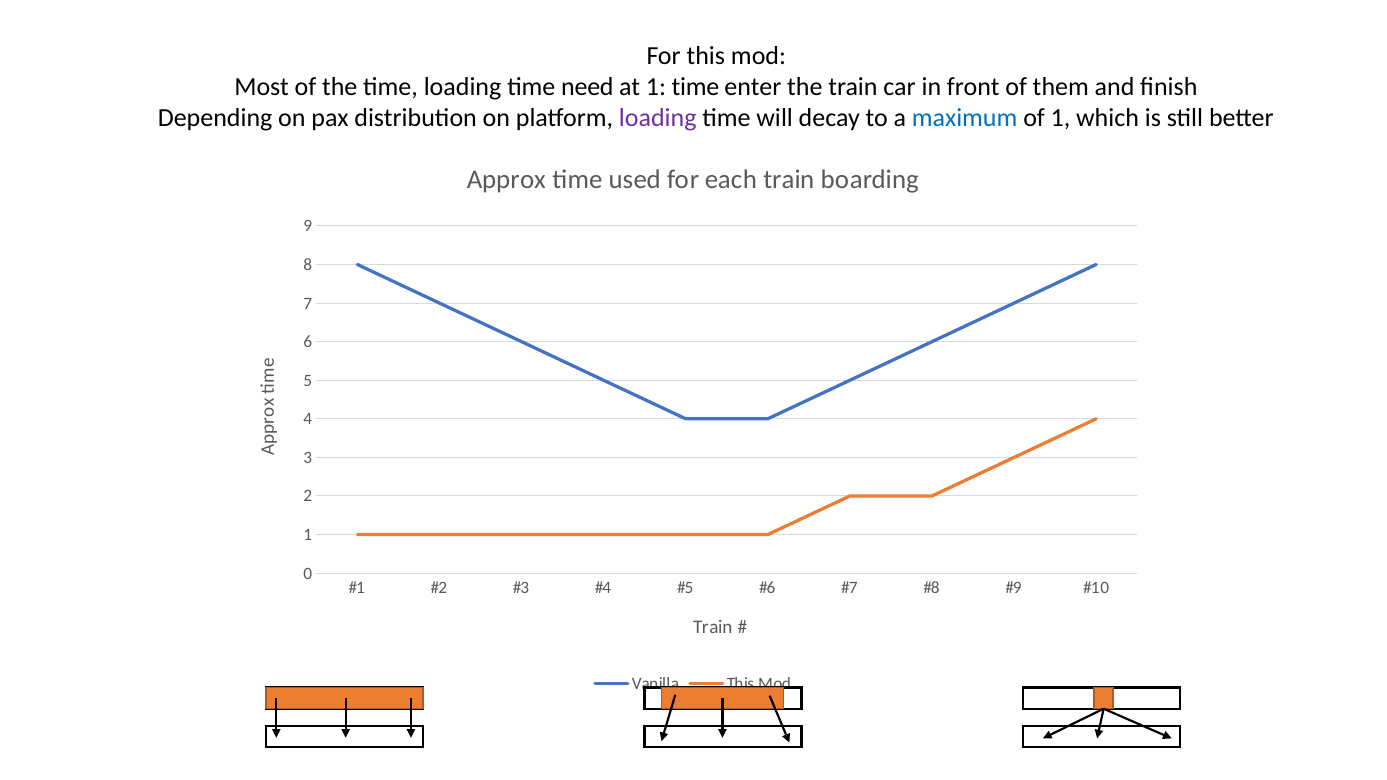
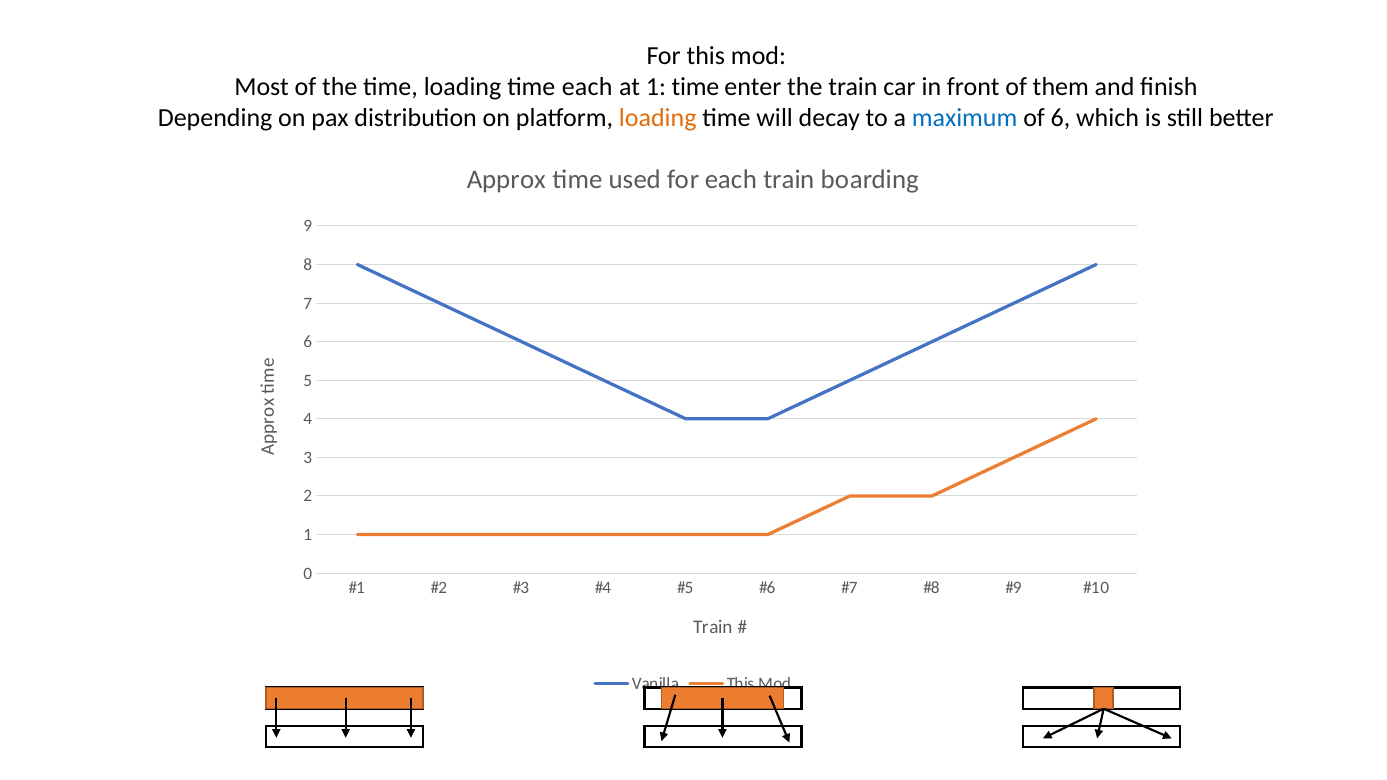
time need: need -> each
loading at (658, 118) colour: purple -> orange
of 1: 1 -> 6
